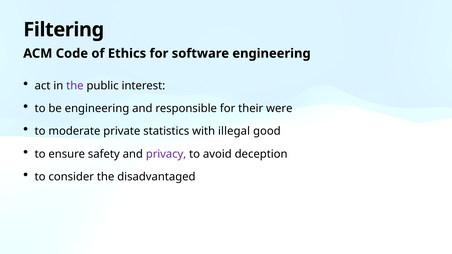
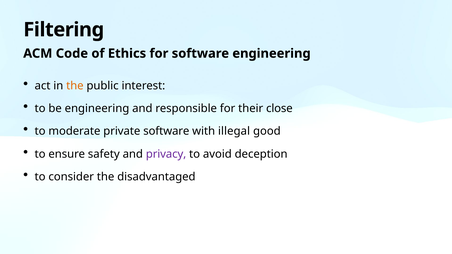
the at (75, 86) colour: purple -> orange
were: were -> close
private statistics: statistics -> software
